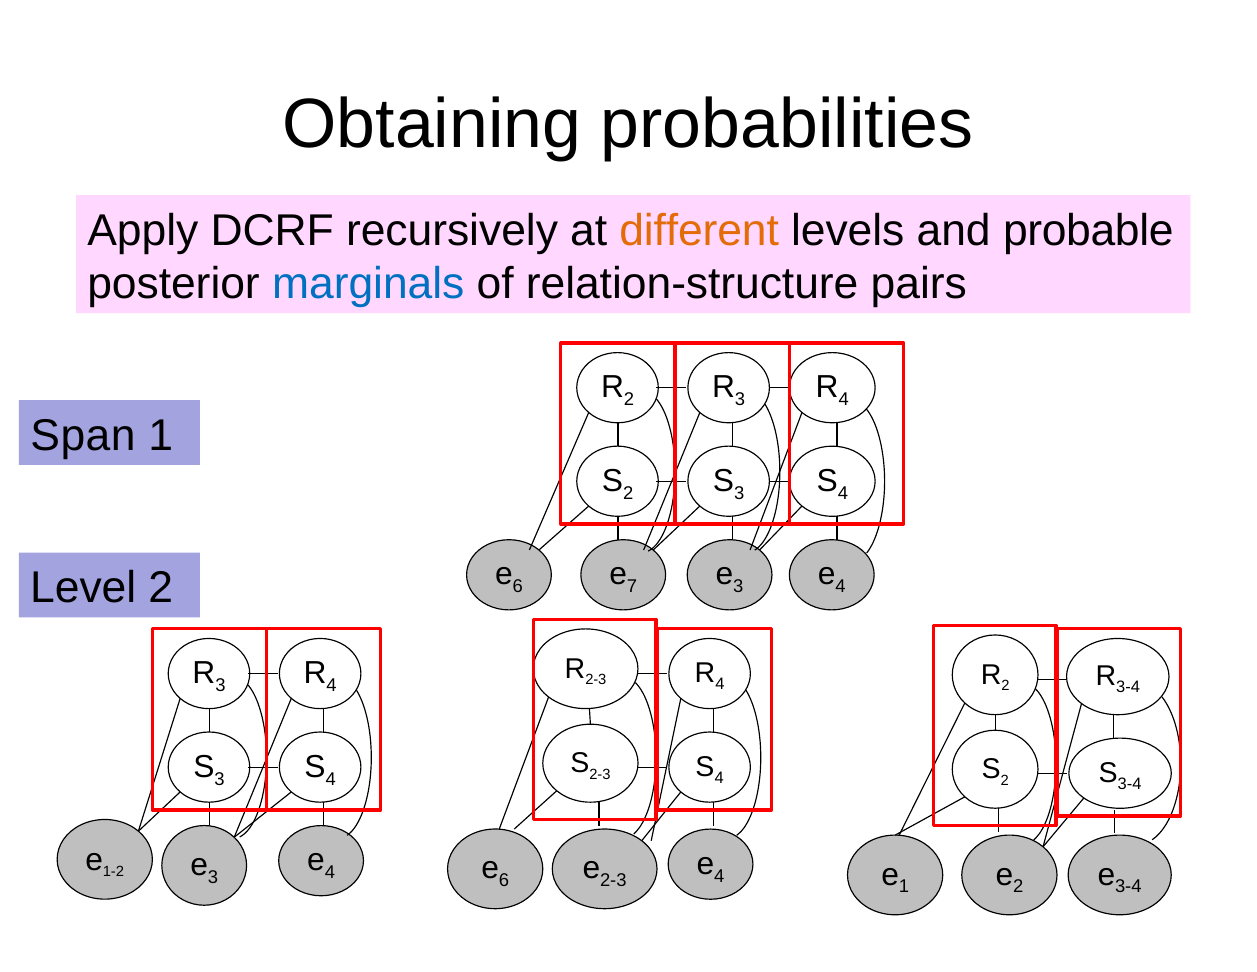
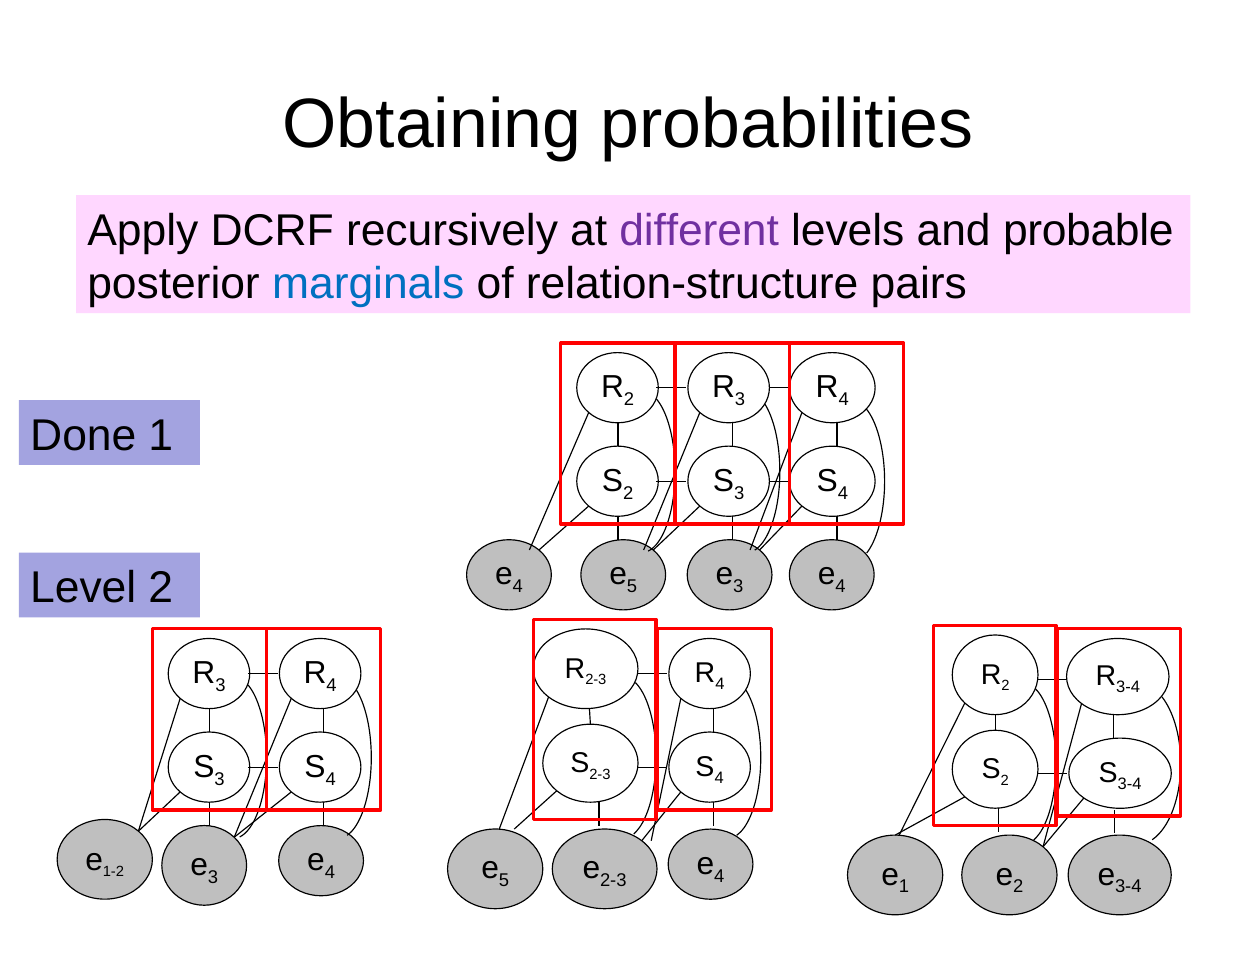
different colour: orange -> purple
Span: Span -> Done
6 at (518, 586): 6 -> 4
7 at (632, 586): 7 -> 5
6 at (504, 880): 6 -> 5
